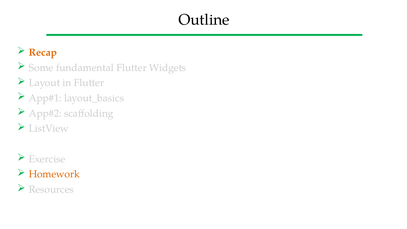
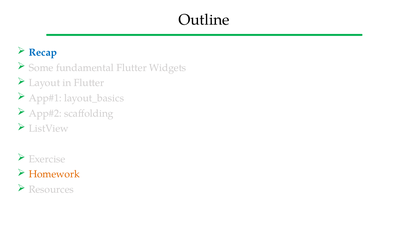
Recap colour: orange -> blue
